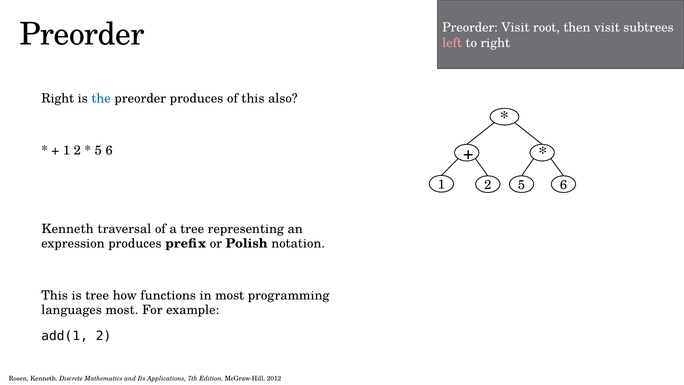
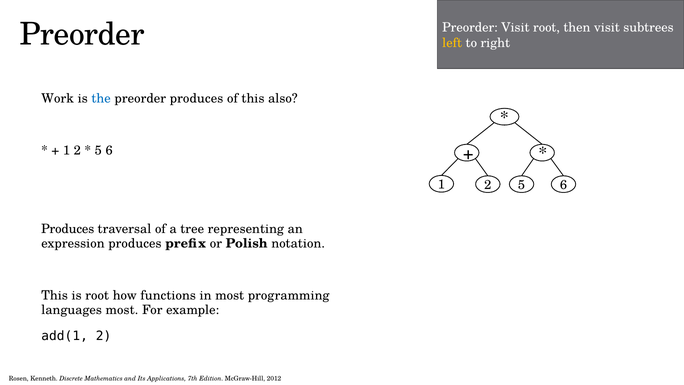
left colour: pink -> yellow
Right at (58, 99): Right -> Work
Kenneth at (68, 229): Kenneth -> Produces
is tree: tree -> root
